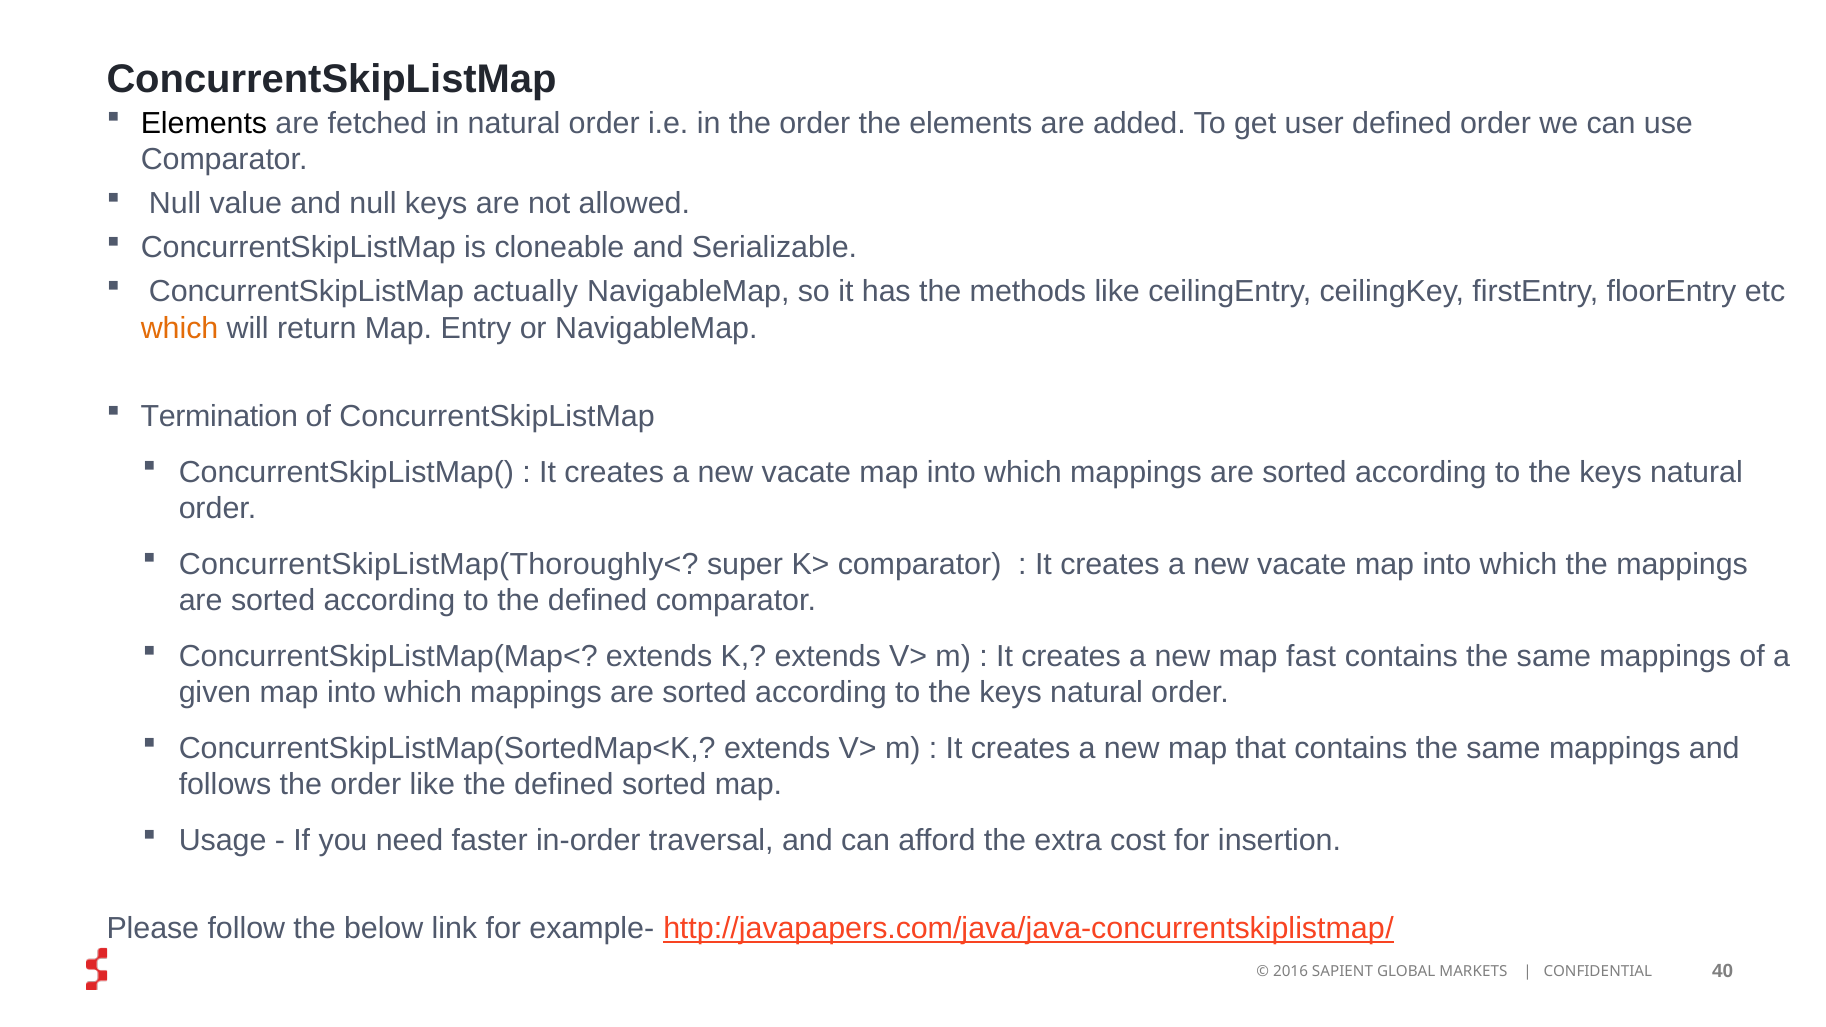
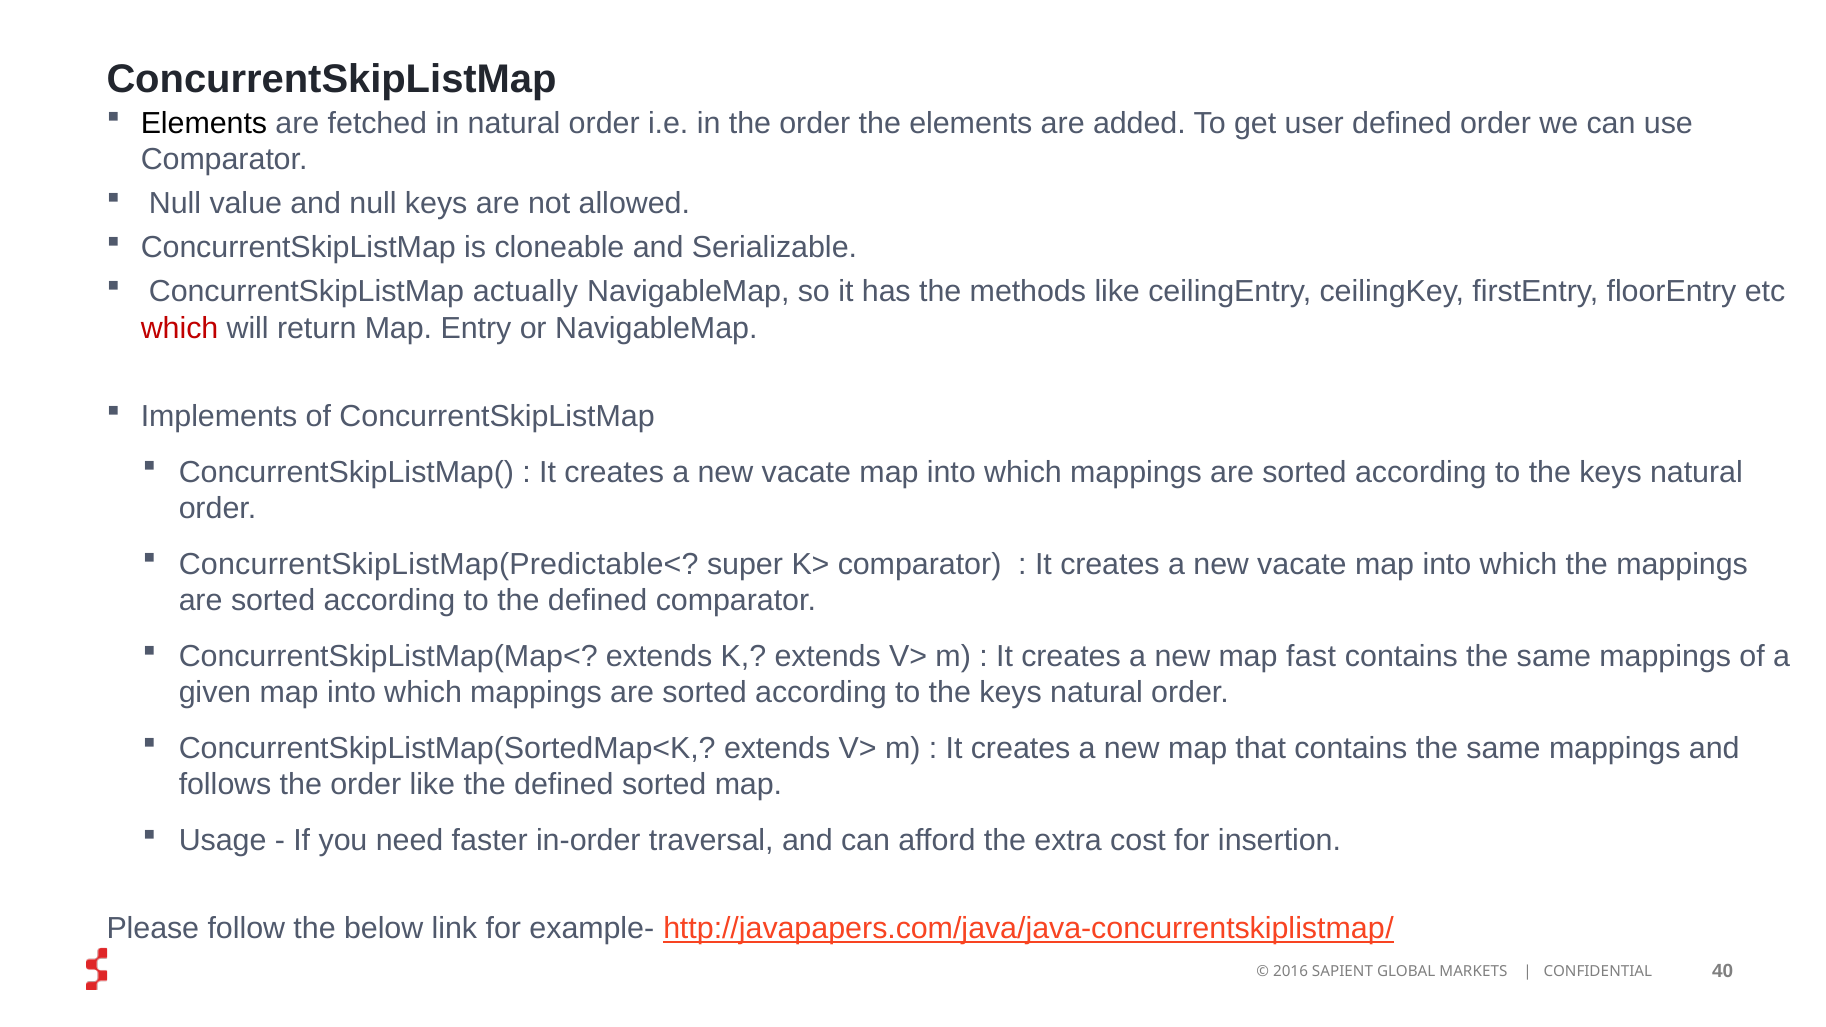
which at (180, 328) colour: orange -> red
Termination: Termination -> Implements
ConcurrentSkipListMap(Thoroughly<: ConcurrentSkipListMap(Thoroughly< -> ConcurrentSkipListMap(Predictable<
